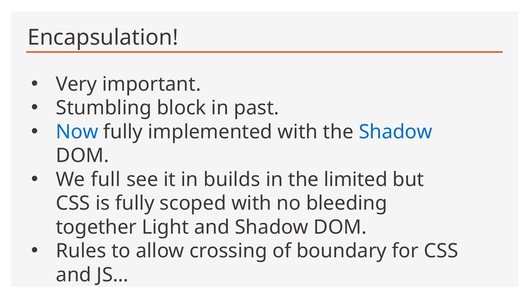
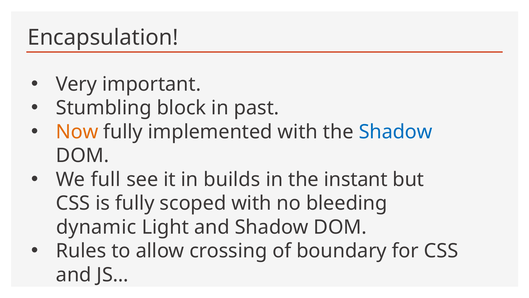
Now colour: blue -> orange
limited: limited -> instant
together: together -> dynamic
